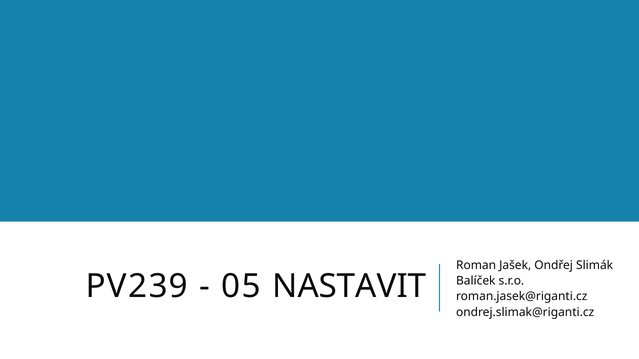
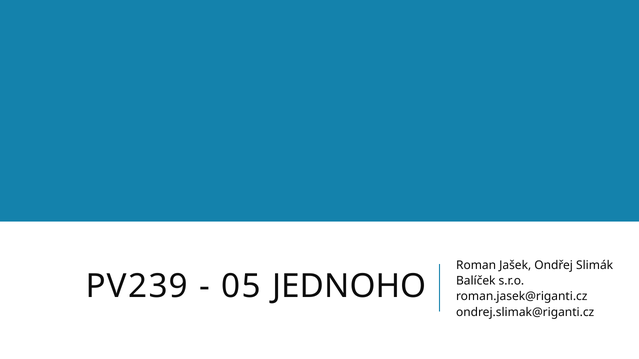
NASTAVIT: NASTAVIT -> JEDNOHO
